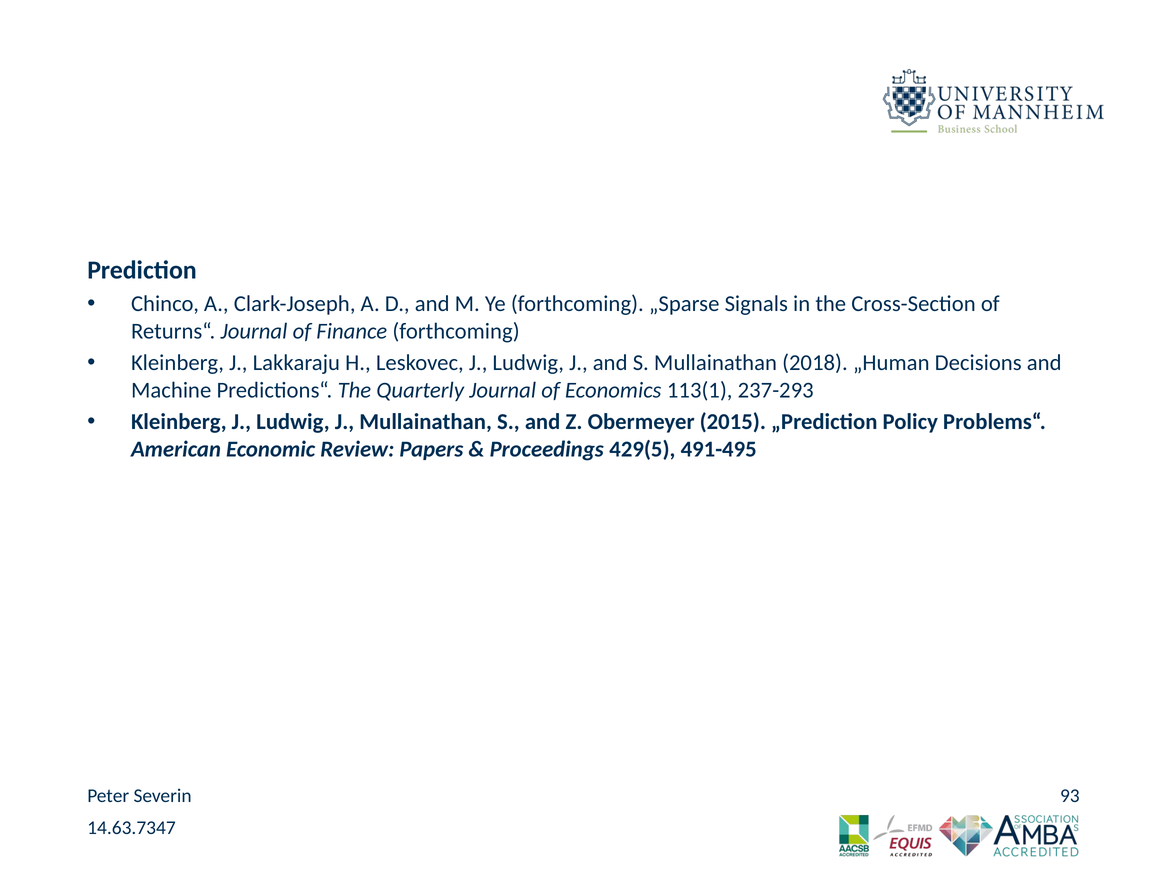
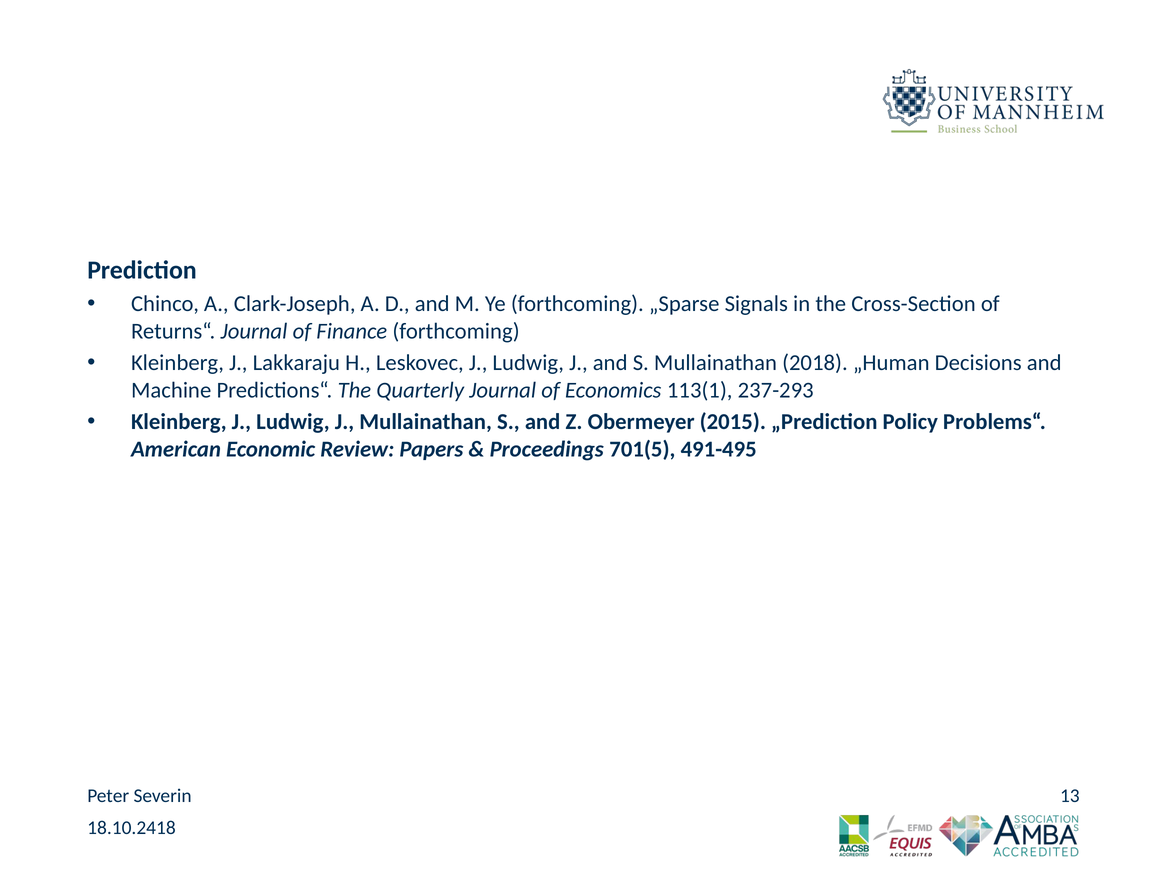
429(5: 429(5 -> 701(5
93: 93 -> 13
14.63.7347: 14.63.7347 -> 18.10.2418
